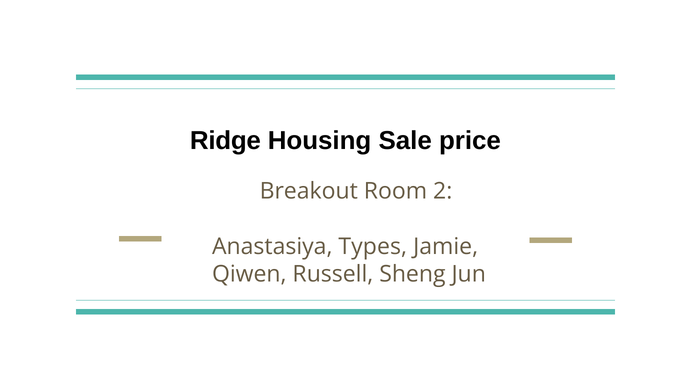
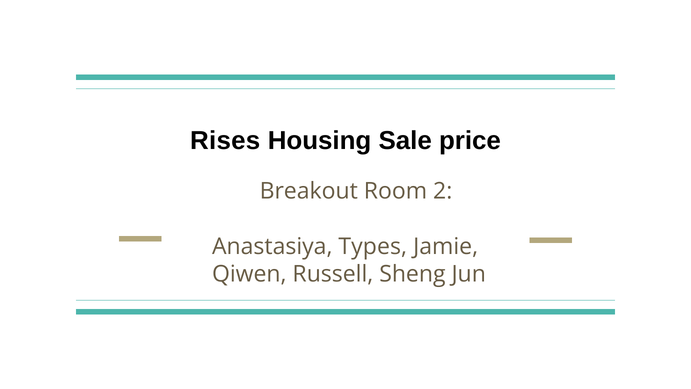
Ridge: Ridge -> Rises
